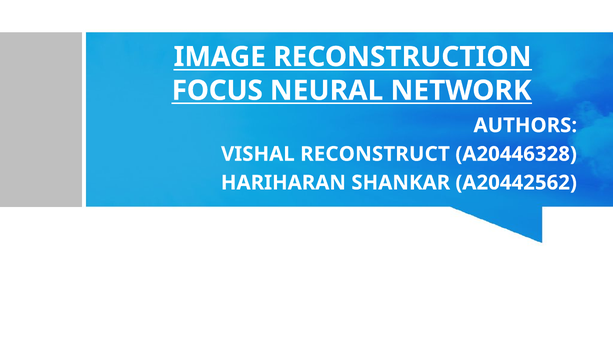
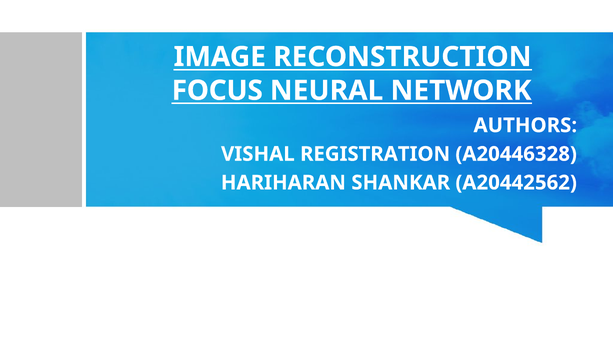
RECONSTRUCT: RECONSTRUCT -> REGISTRATION
